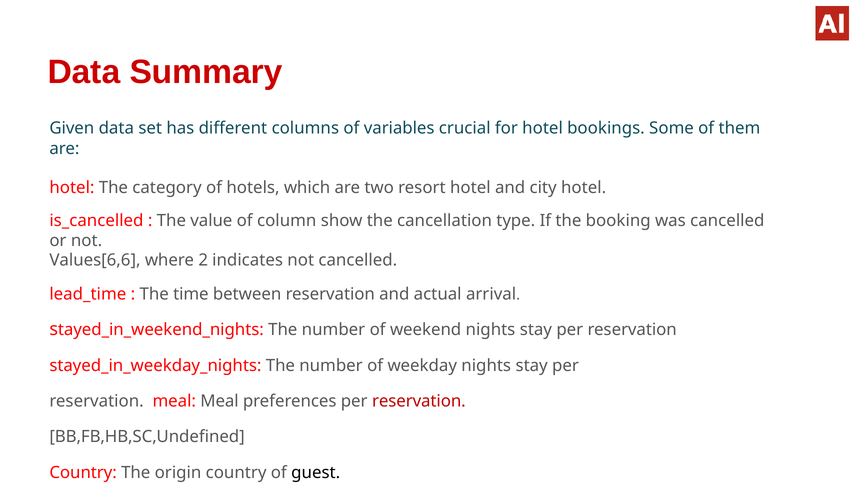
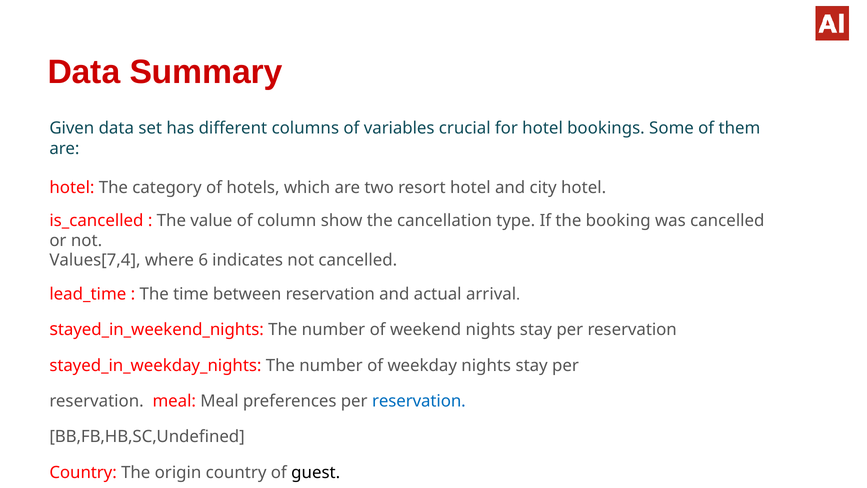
Values[6,6: Values[6,6 -> Values[7,4
2: 2 -> 6
reservation at (419, 401) colour: red -> blue
